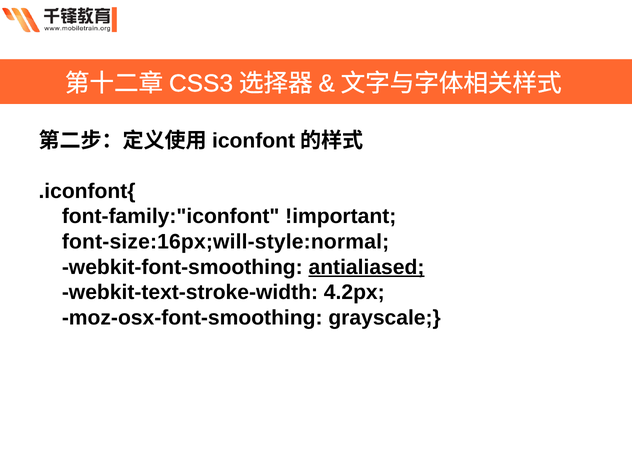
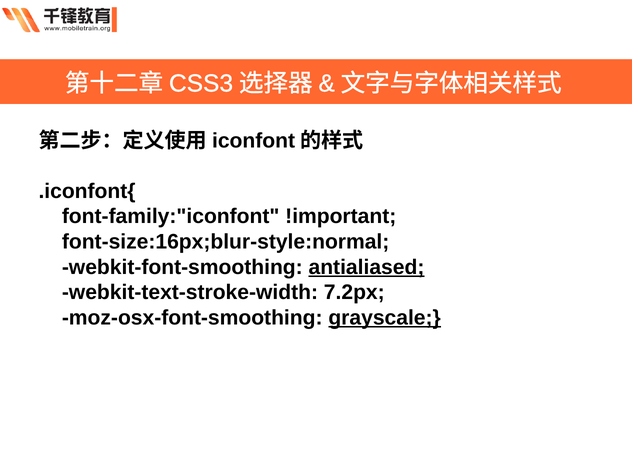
font-size:16px;will-style:normal: font-size:16px;will-style:normal -> font-size:16px;blur-style:normal
4.2px: 4.2px -> 7.2px
grayscale underline: none -> present
